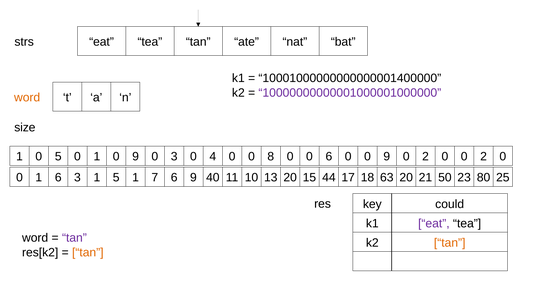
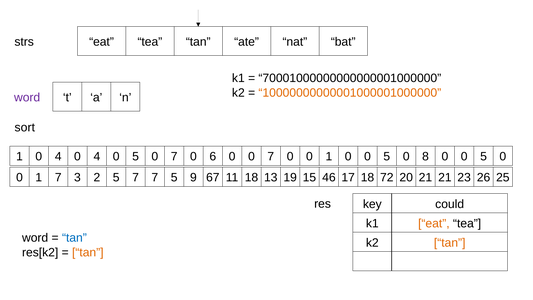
10001000000000000001400000: 10001000000000000001400000 -> 70001000000000000001000000
10000000000001000001000000 colour: purple -> orange
word at (27, 97) colour: orange -> purple
size: size -> sort
1 0 5: 5 -> 4
1 at (97, 157): 1 -> 4
9 at (136, 157): 9 -> 5
3 at (174, 157): 3 -> 7
4: 4 -> 6
0 0 8: 8 -> 7
0 0 6: 6 -> 1
9 at (387, 157): 9 -> 5
2 at (425, 157): 2 -> 8
2 at (484, 157): 2 -> 5
1 6: 6 -> 7
3 1: 1 -> 2
5 1: 1 -> 7
7 6: 6 -> 5
40: 40 -> 67
11 10: 10 -> 18
13 20: 20 -> 19
44: 44 -> 46
63: 63 -> 72
21 50: 50 -> 21
80: 80 -> 26
eat at (434, 223) colour: purple -> orange
tan at (74, 238) colour: purple -> blue
